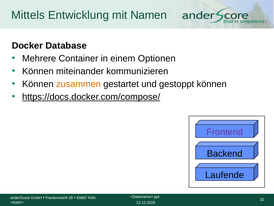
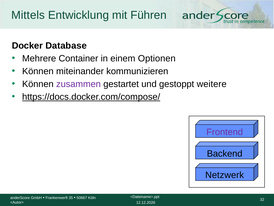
Namen: Namen -> Führen
zusammen colour: orange -> purple
gestoppt können: können -> weitere
Laufende: Laufende -> Netzwerk
